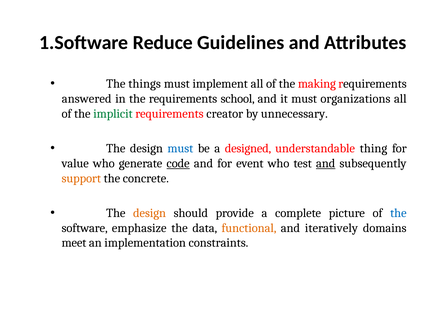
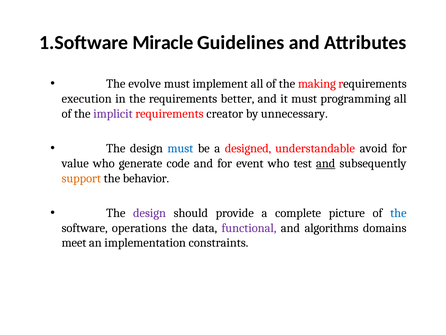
Reduce: Reduce -> Miracle
things: things -> evolve
answered: answered -> execution
school: school -> better
organizations: organizations -> programming
implicit colour: green -> purple
thing: thing -> avoid
code underline: present -> none
concrete: concrete -> behavior
design at (150, 213) colour: orange -> purple
emphasize: emphasize -> operations
functional colour: orange -> purple
iteratively: iteratively -> algorithms
